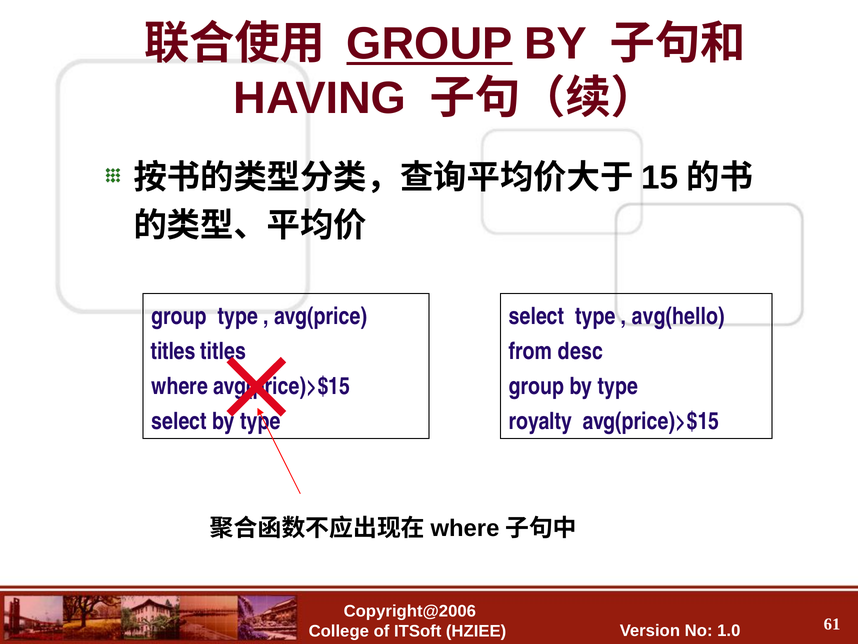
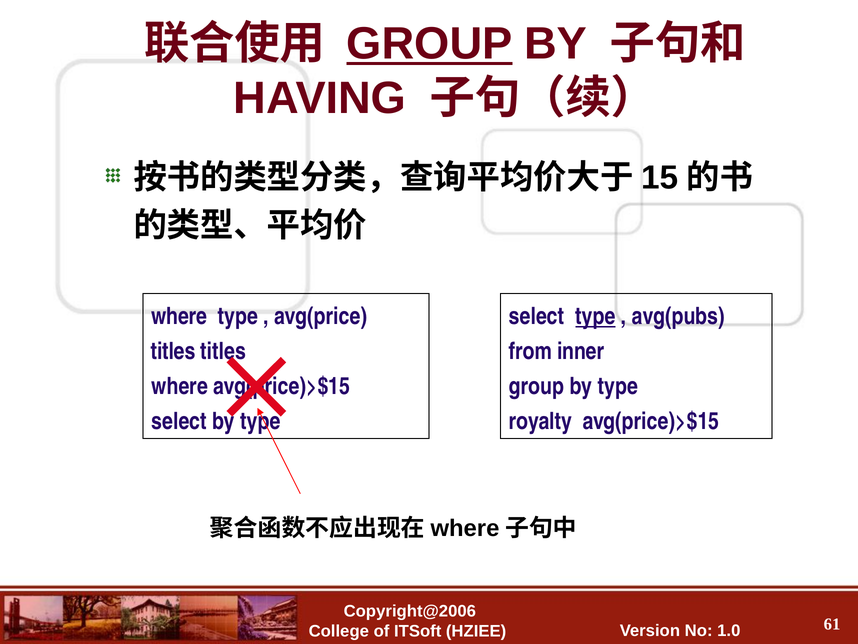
group at (179, 316): group -> where
type at (595, 316) underline: none -> present
avg(hello: avg(hello -> avg(pubs
desc: desc -> inner
